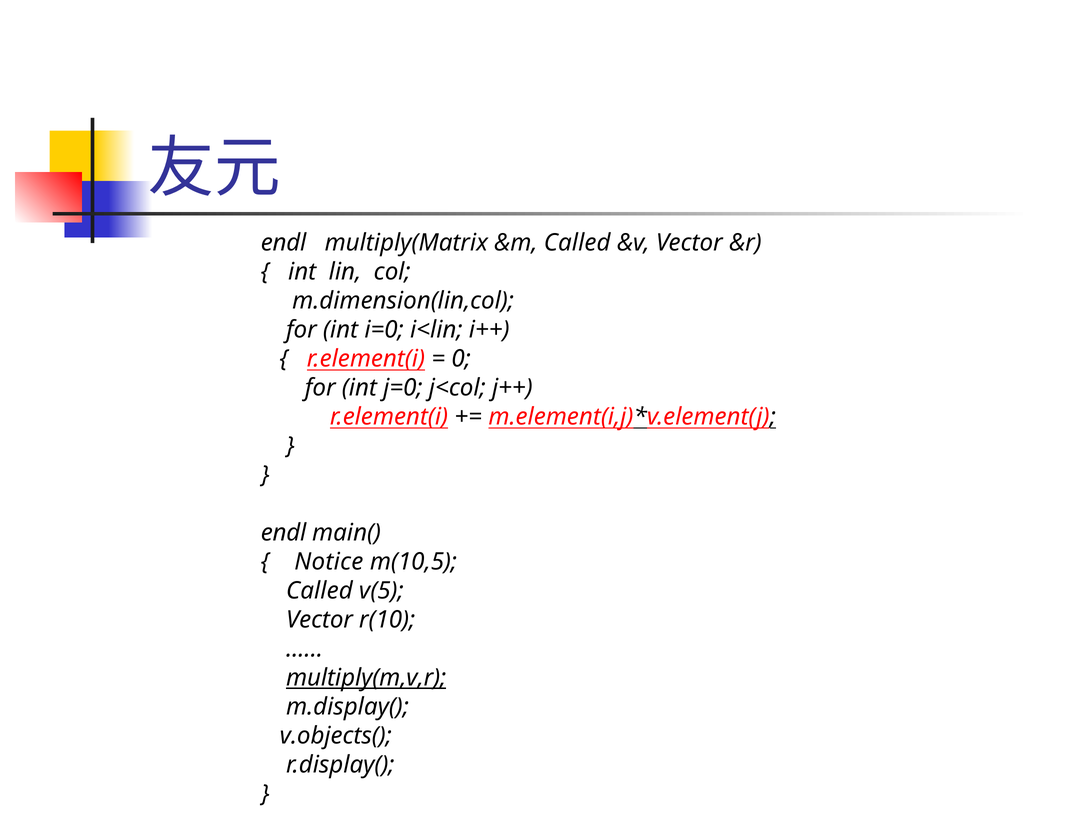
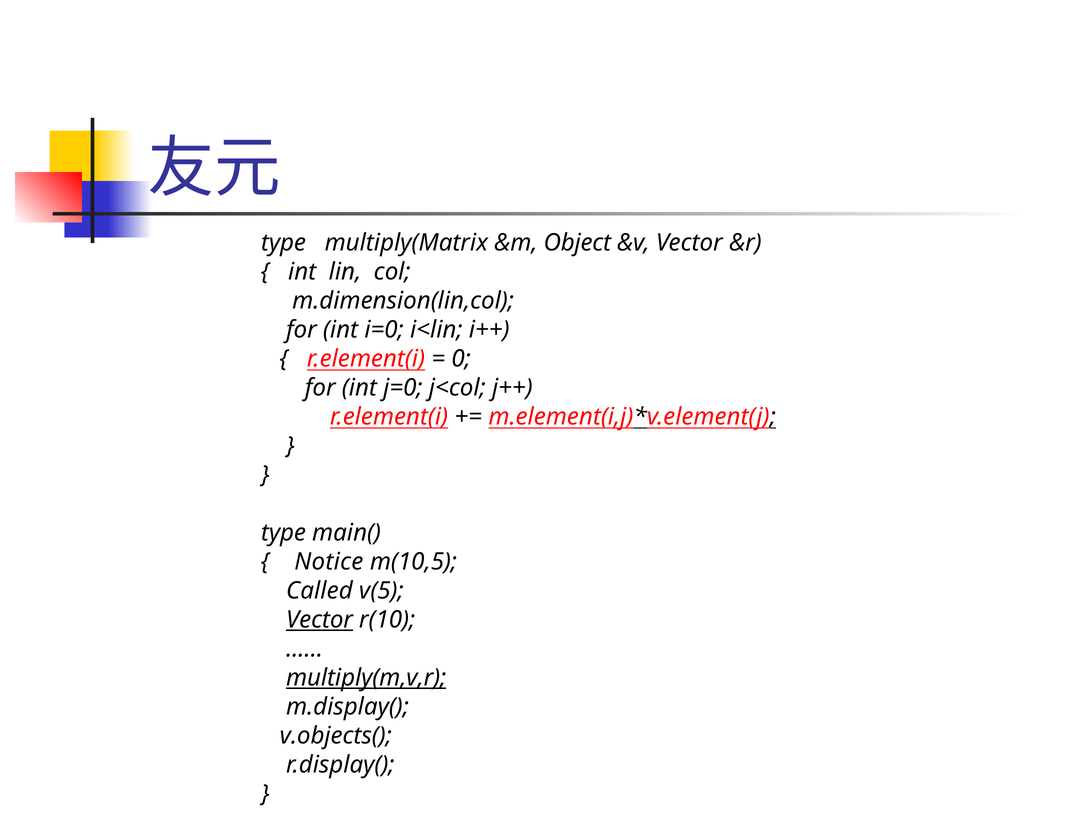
endl at (284, 243): endl -> type
&m Called: Called -> Object
endl at (284, 533): endl -> type
Vector at (319, 620) underline: none -> present
